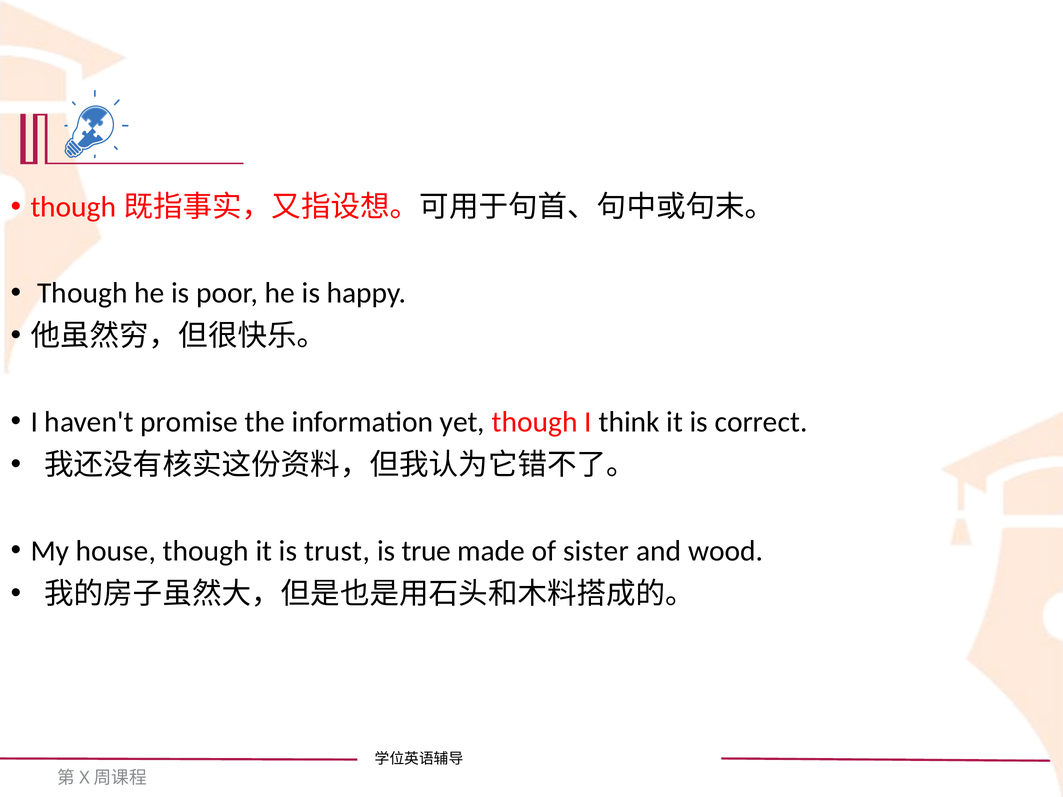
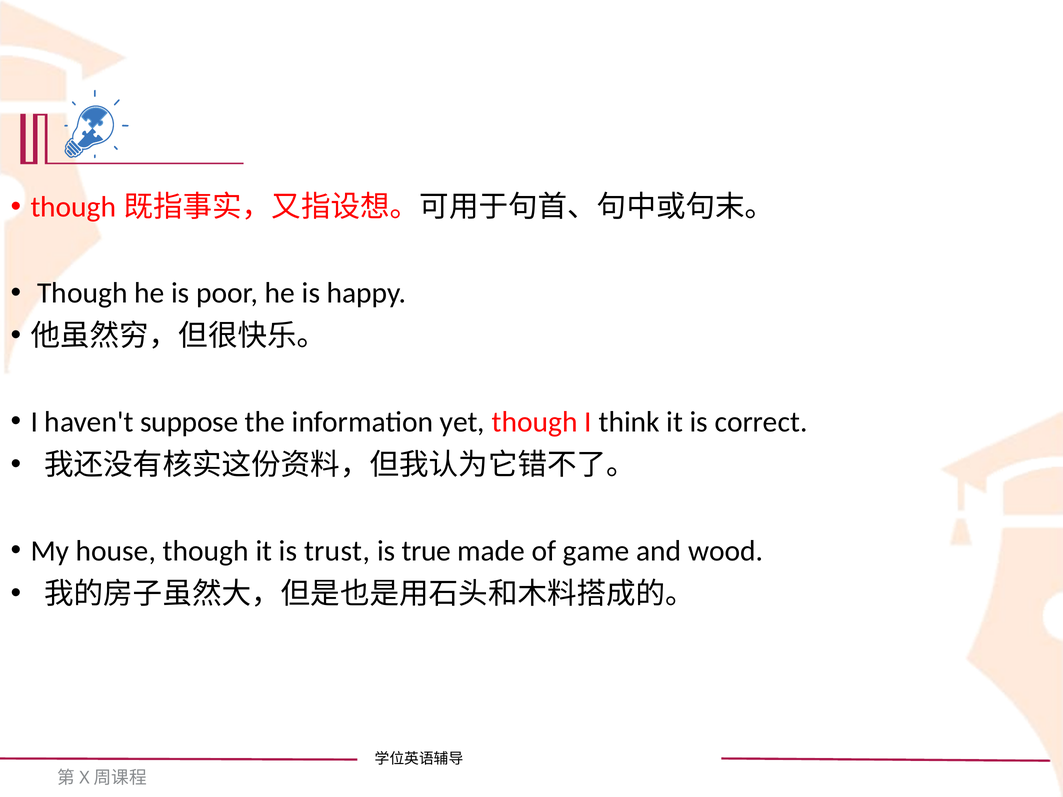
promise: promise -> suppose
sister: sister -> game
